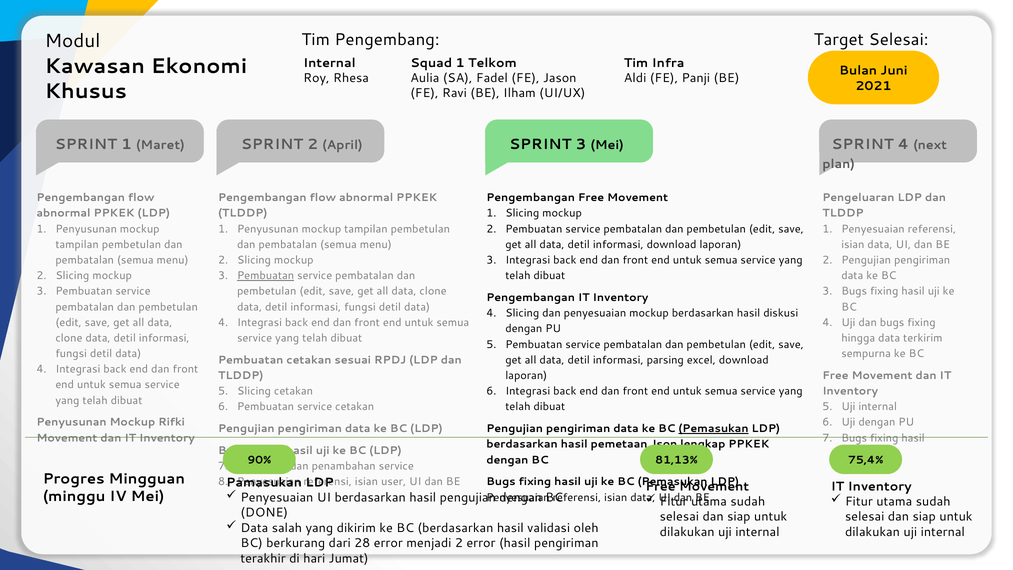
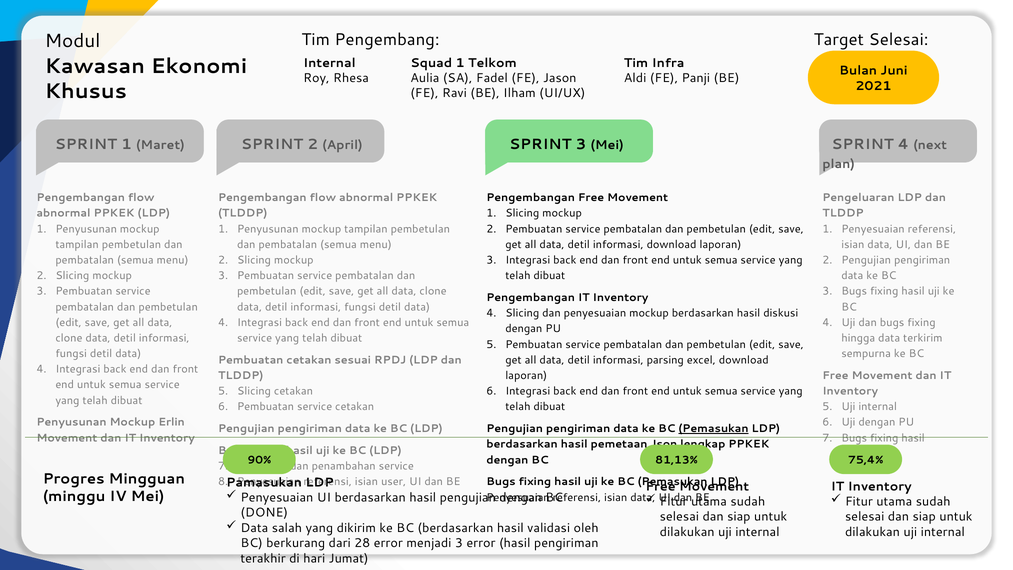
Pembuatan at (266, 276) underline: present -> none
Rifki: Rifki -> Erlin
menjadi 2: 2 -> 3
